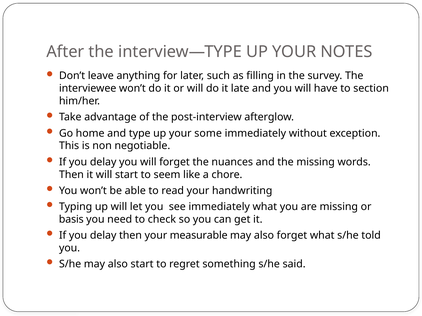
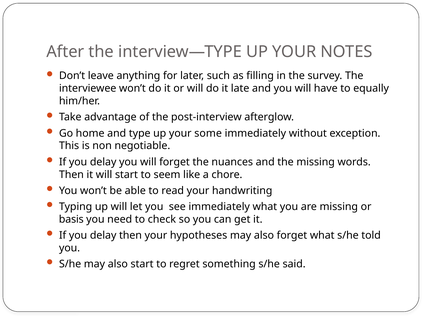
section: section -> equally
measurable: measurable -> hypotheses
